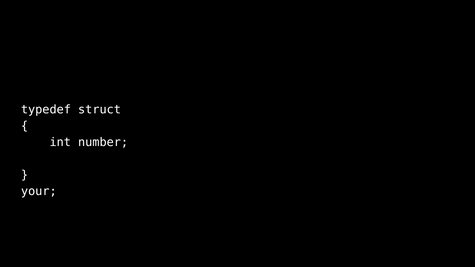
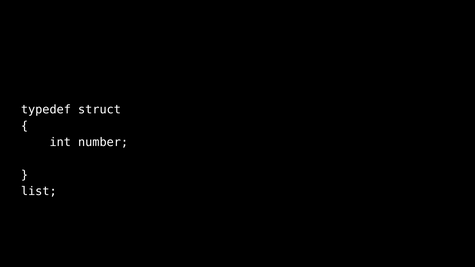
your: your -> list
